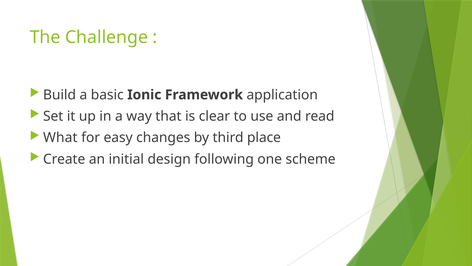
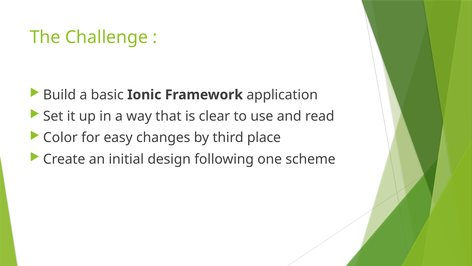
What: What -> Color
